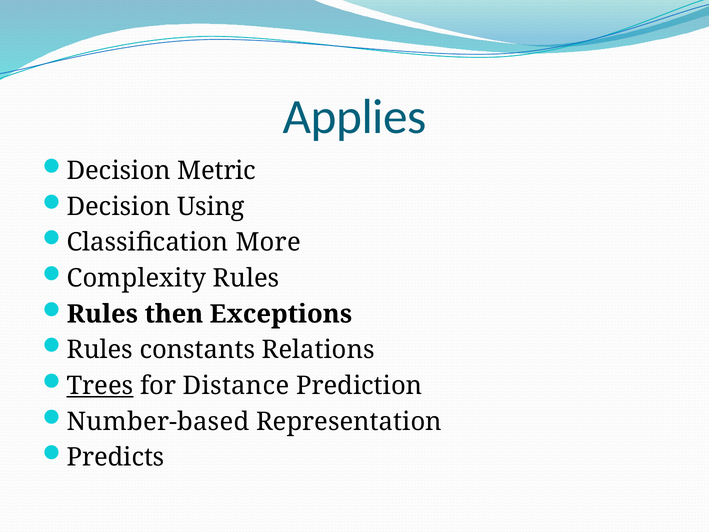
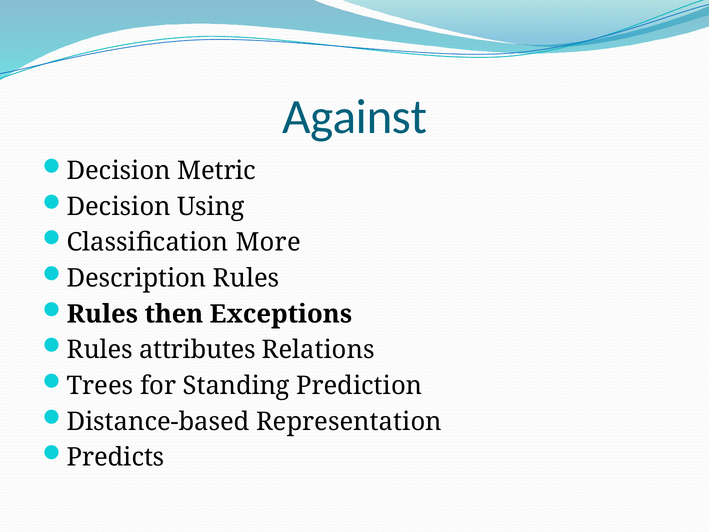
Applies: Applies -> Against
Complexity: Complexity -> Description
constants: constants -> attributes
Trees underline: present -> none
Distance: Distance -> Standing
Number-based: Number-based -> Distance-based
